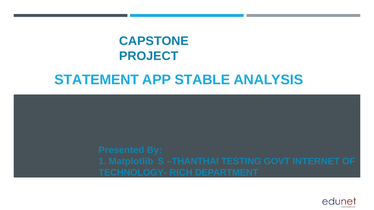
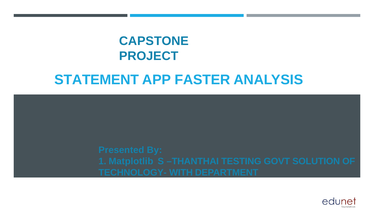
STABLE: STABLE -> FASTER
INTERNET: INTERNET -> SOLUTION
RICH: RICH -> WITH
